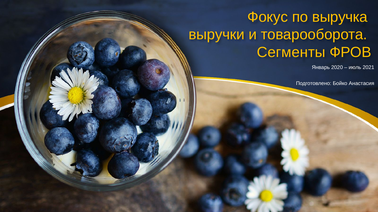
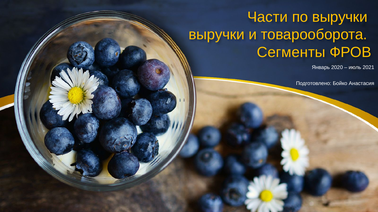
Фокус: Фокус -> Части
по выручка: выручка -> выручки
